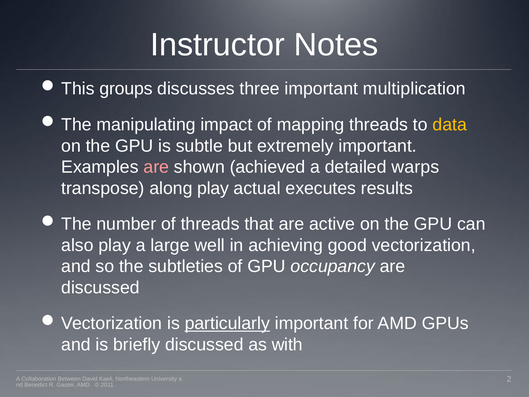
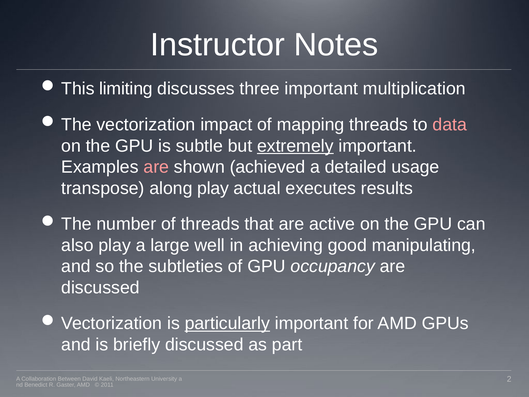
groups: groups -> limiting
manipulating: manipulating -> vectorization
data colour: yellow -> pink
extremely underline: none -> present
warps: warps -> usage
vectorization: vectorization -> manipulating
with: with -> part
